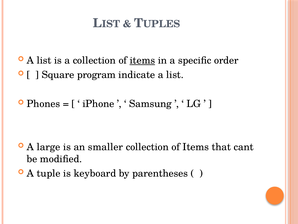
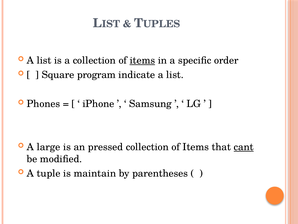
smaller: smaller -> pressed
cant underline: none -> present
keyboard: keyboard -> maintain
